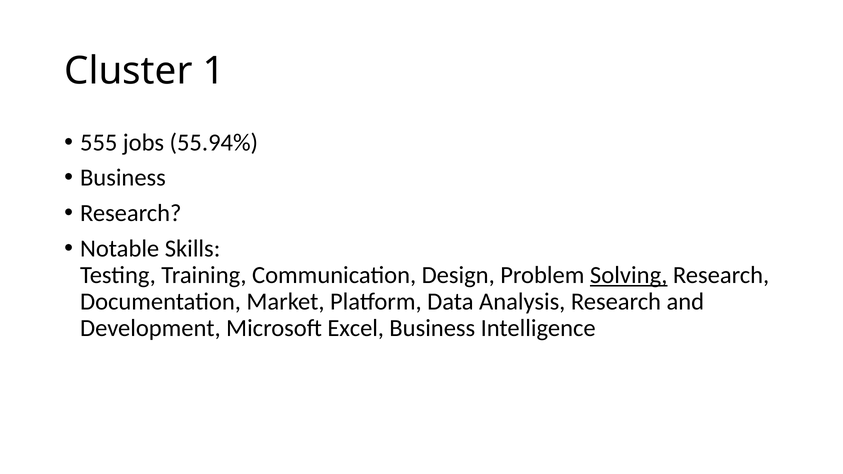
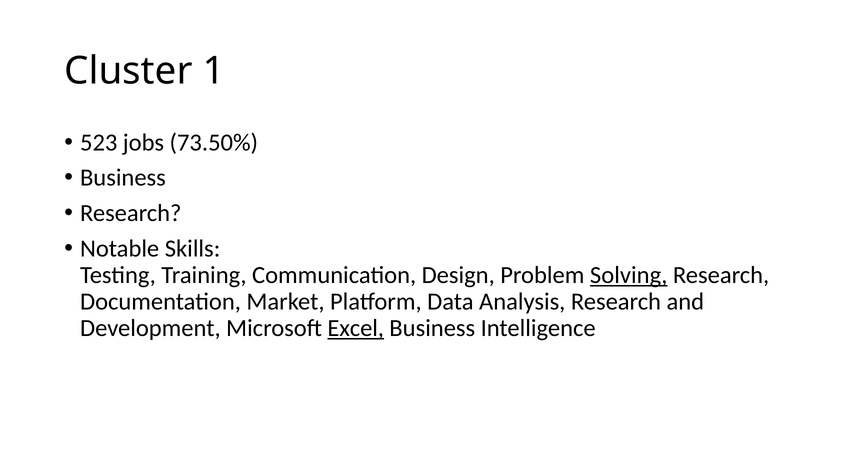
555: 555 -> 523
55.94%: 55.94% -> 73.50%
Excel underline: none -> present
